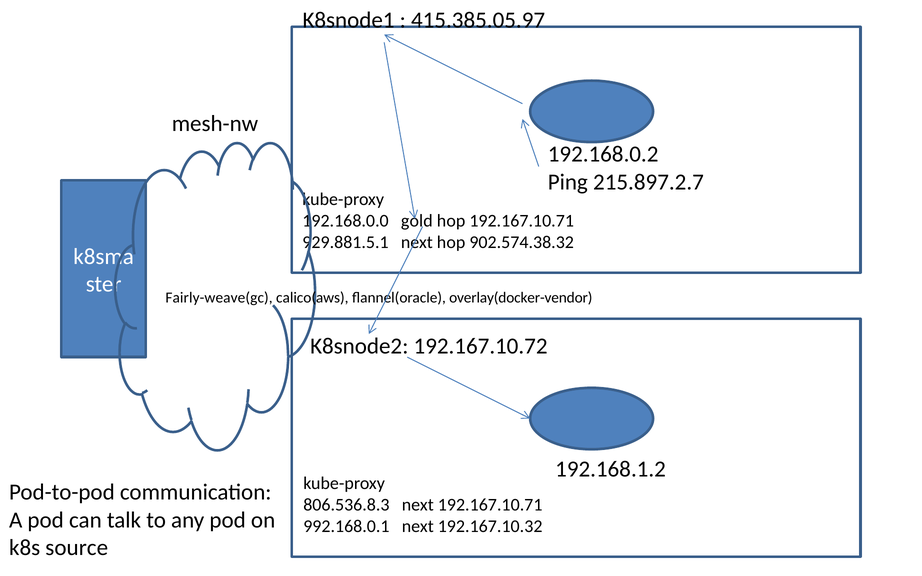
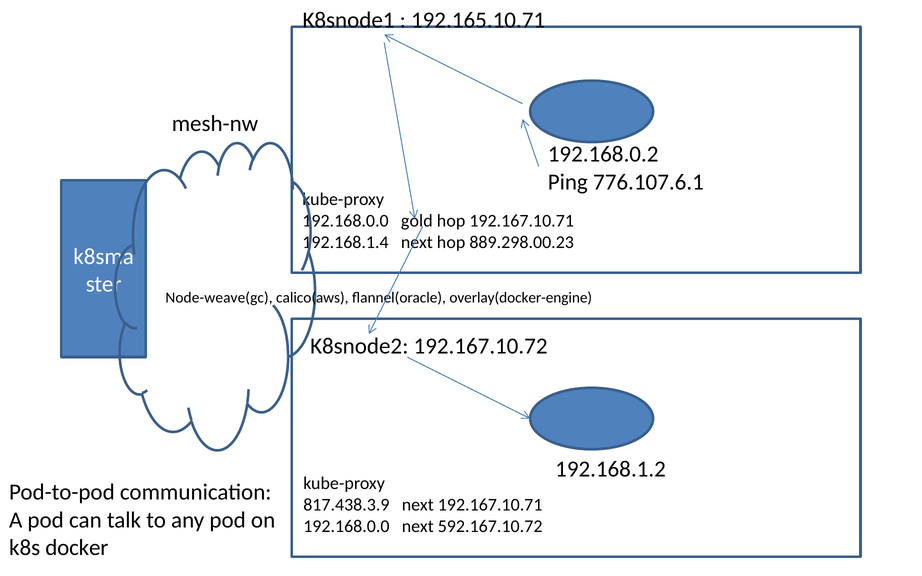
415.385.05.97: 415.385.05.97 -> 192.165.10.71
215.897.2.7: 215.897.2.7 -> 776.107.6.1
929.881.5.1: 929.881.5.1 -> 192.168.1.4
902.574.38.32: 902.574.38.32 -> 889.298.00.23
Fairly-weave(gc: Fairly-weave(gc -> Node-weave(gc
overlay(docker-vendor: overlay(docker-vendor -> overlay(docker-engine
806.536.8.3: 806.536.8.3 -> 817.438.3.9
992.168.0.1 at (346, 527): 992.168.0.1 -> 192.168.0.0
192.167.10.32: 192.167.10.32 -> 592.167.10.72
source: source -> docker
